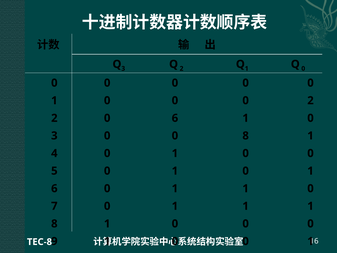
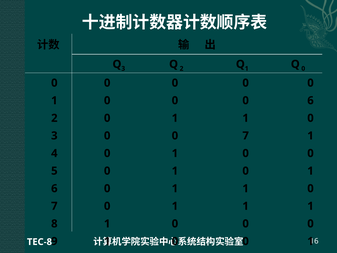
0 2: 2 -> 6
6 at (175, 118): 6 -> 1
0 8: 8 -> 7
